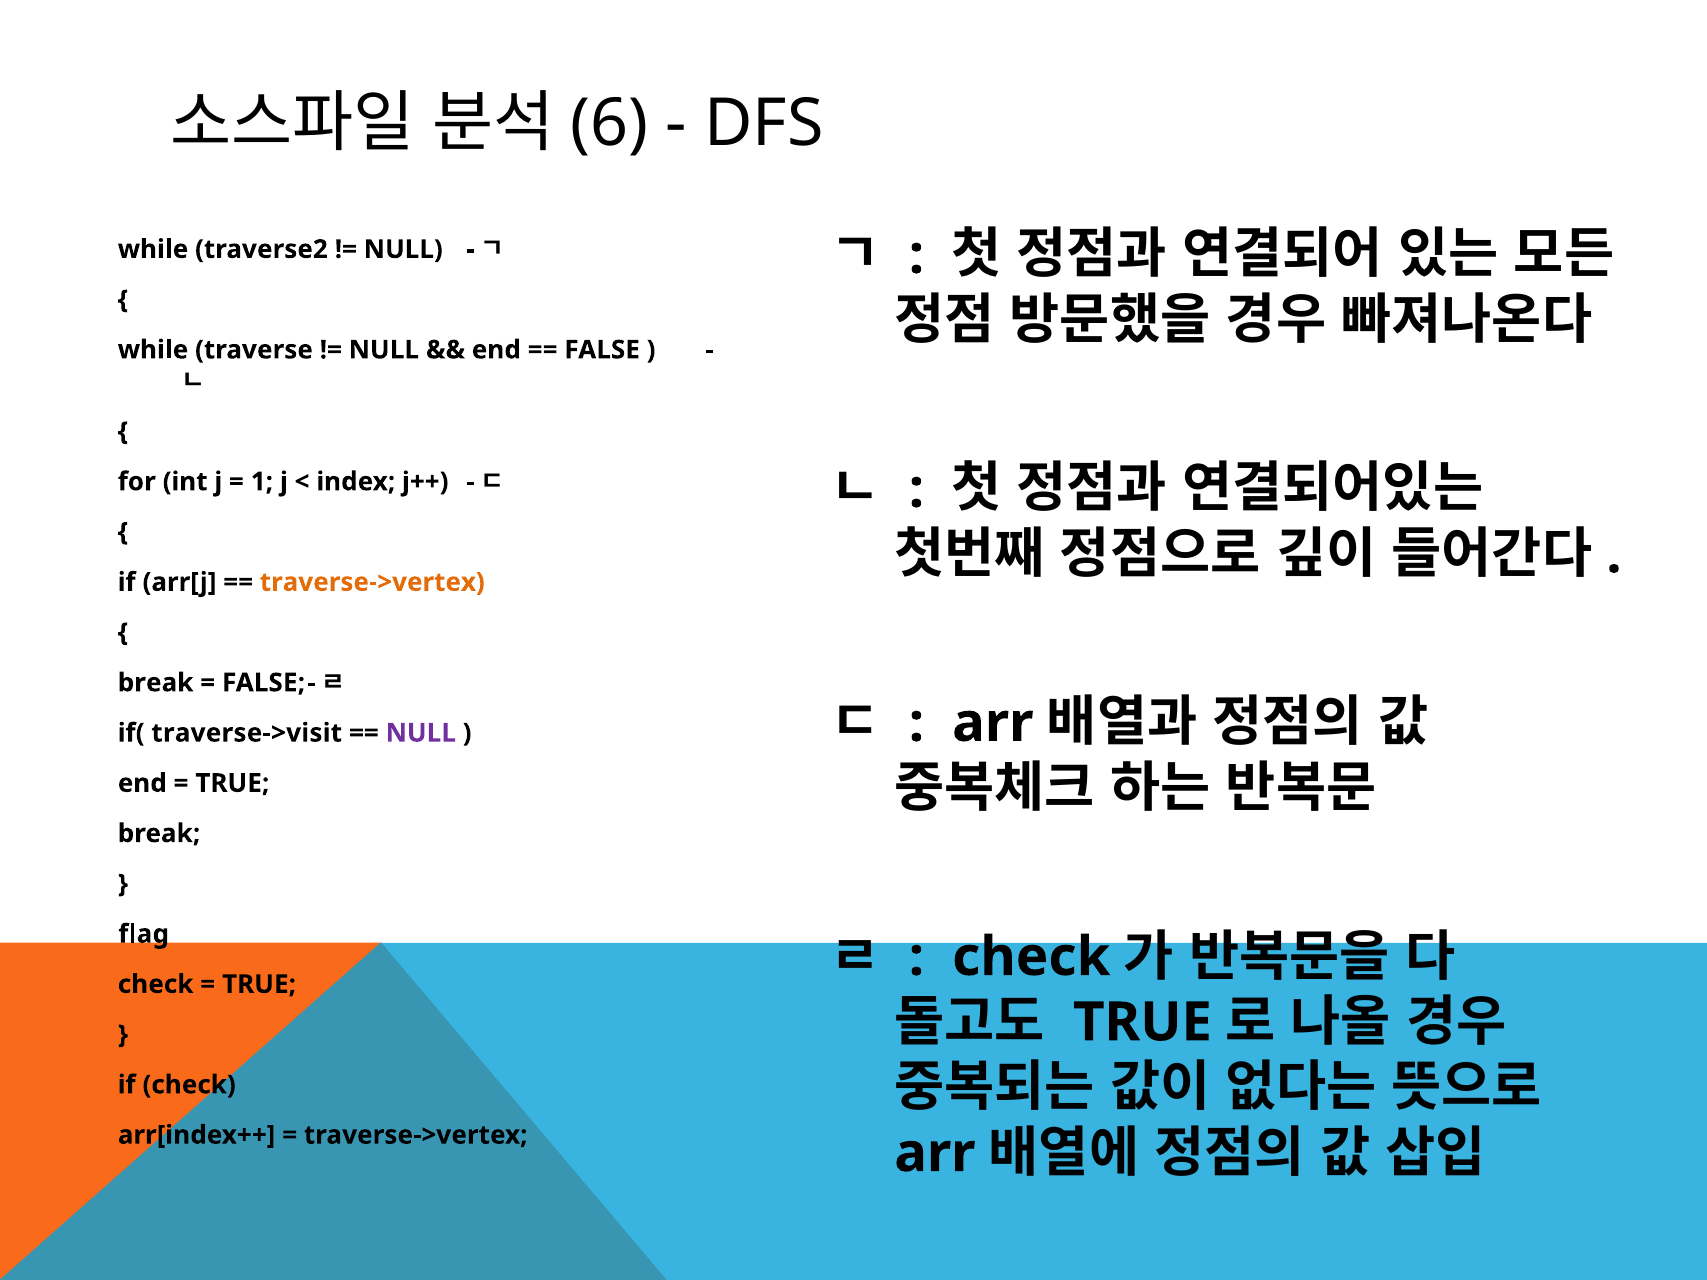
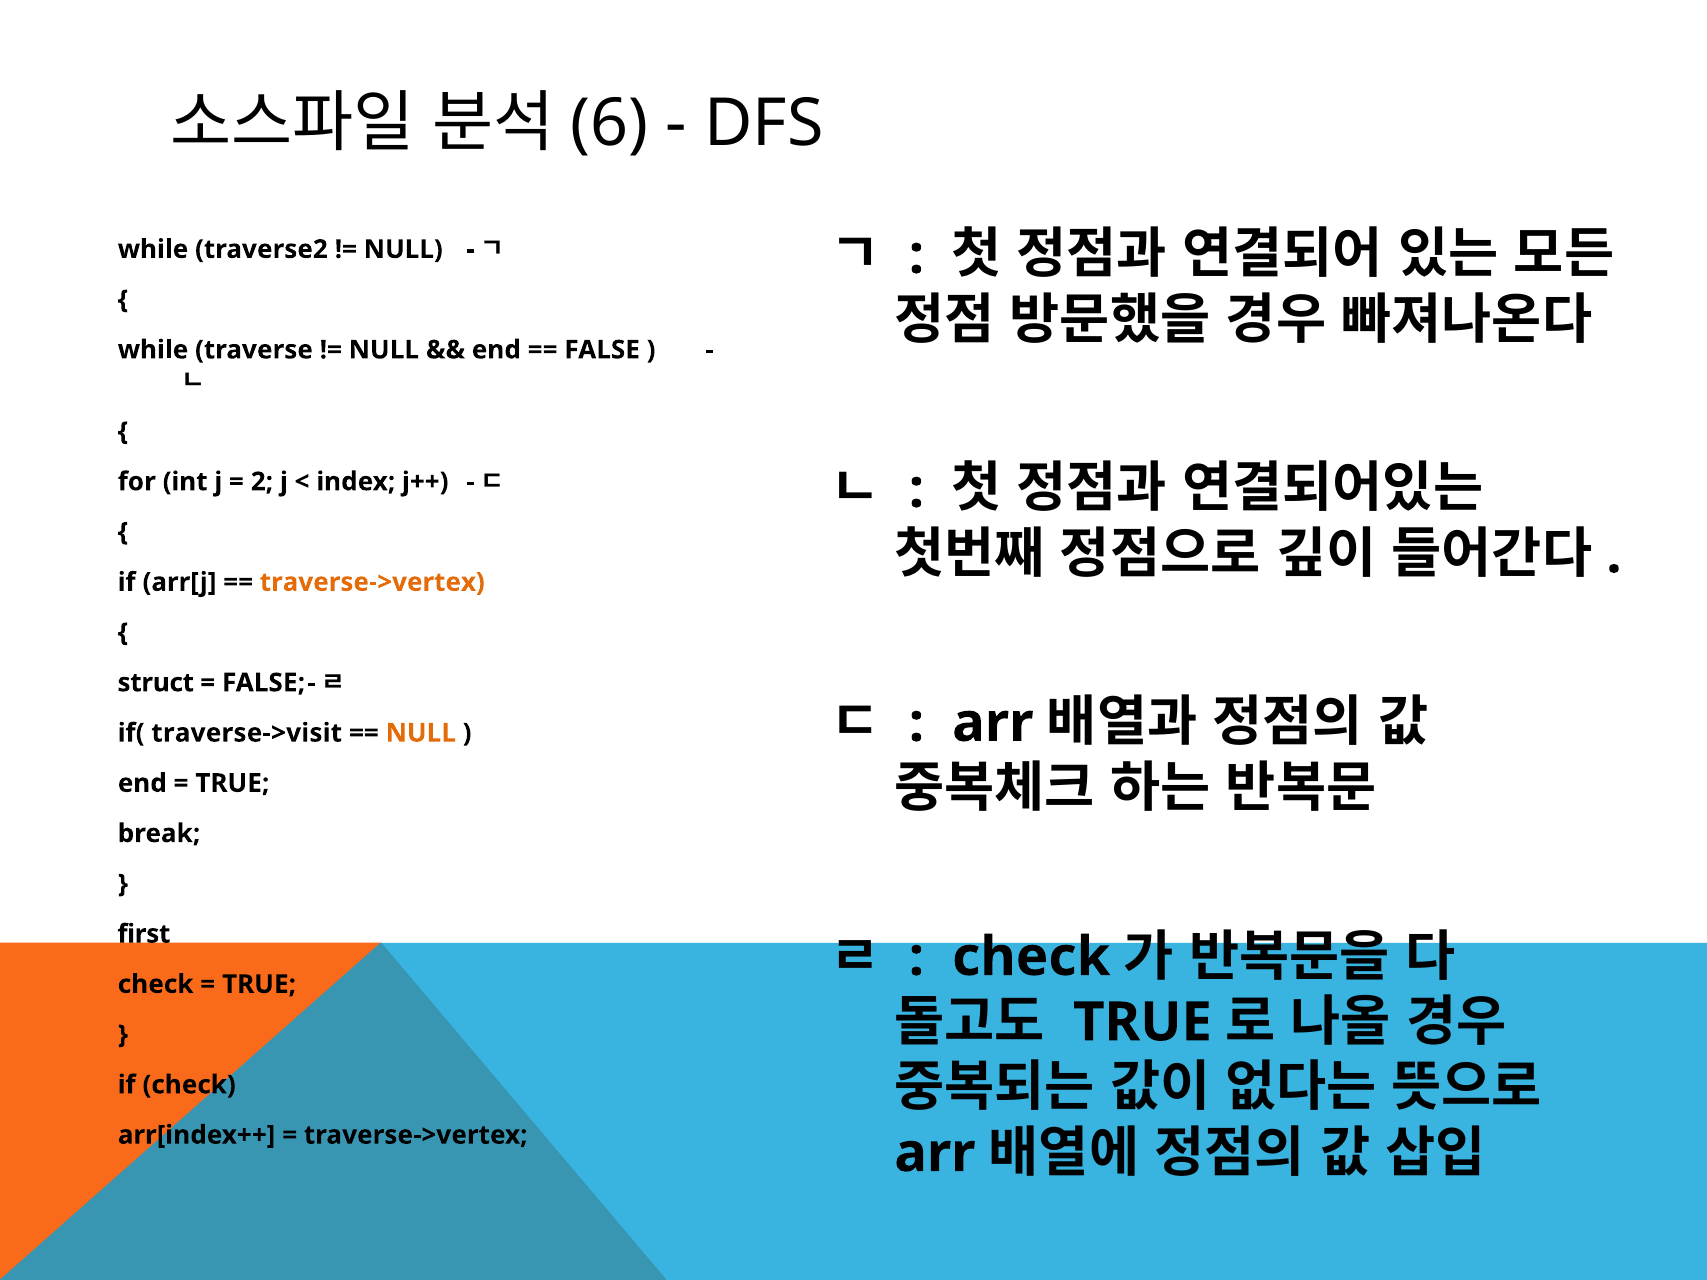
1: 1 -> 2
break at (156, 683): break -> struct
NULL at (421, 733) colour: purple -> orange
flag: flag -> first
